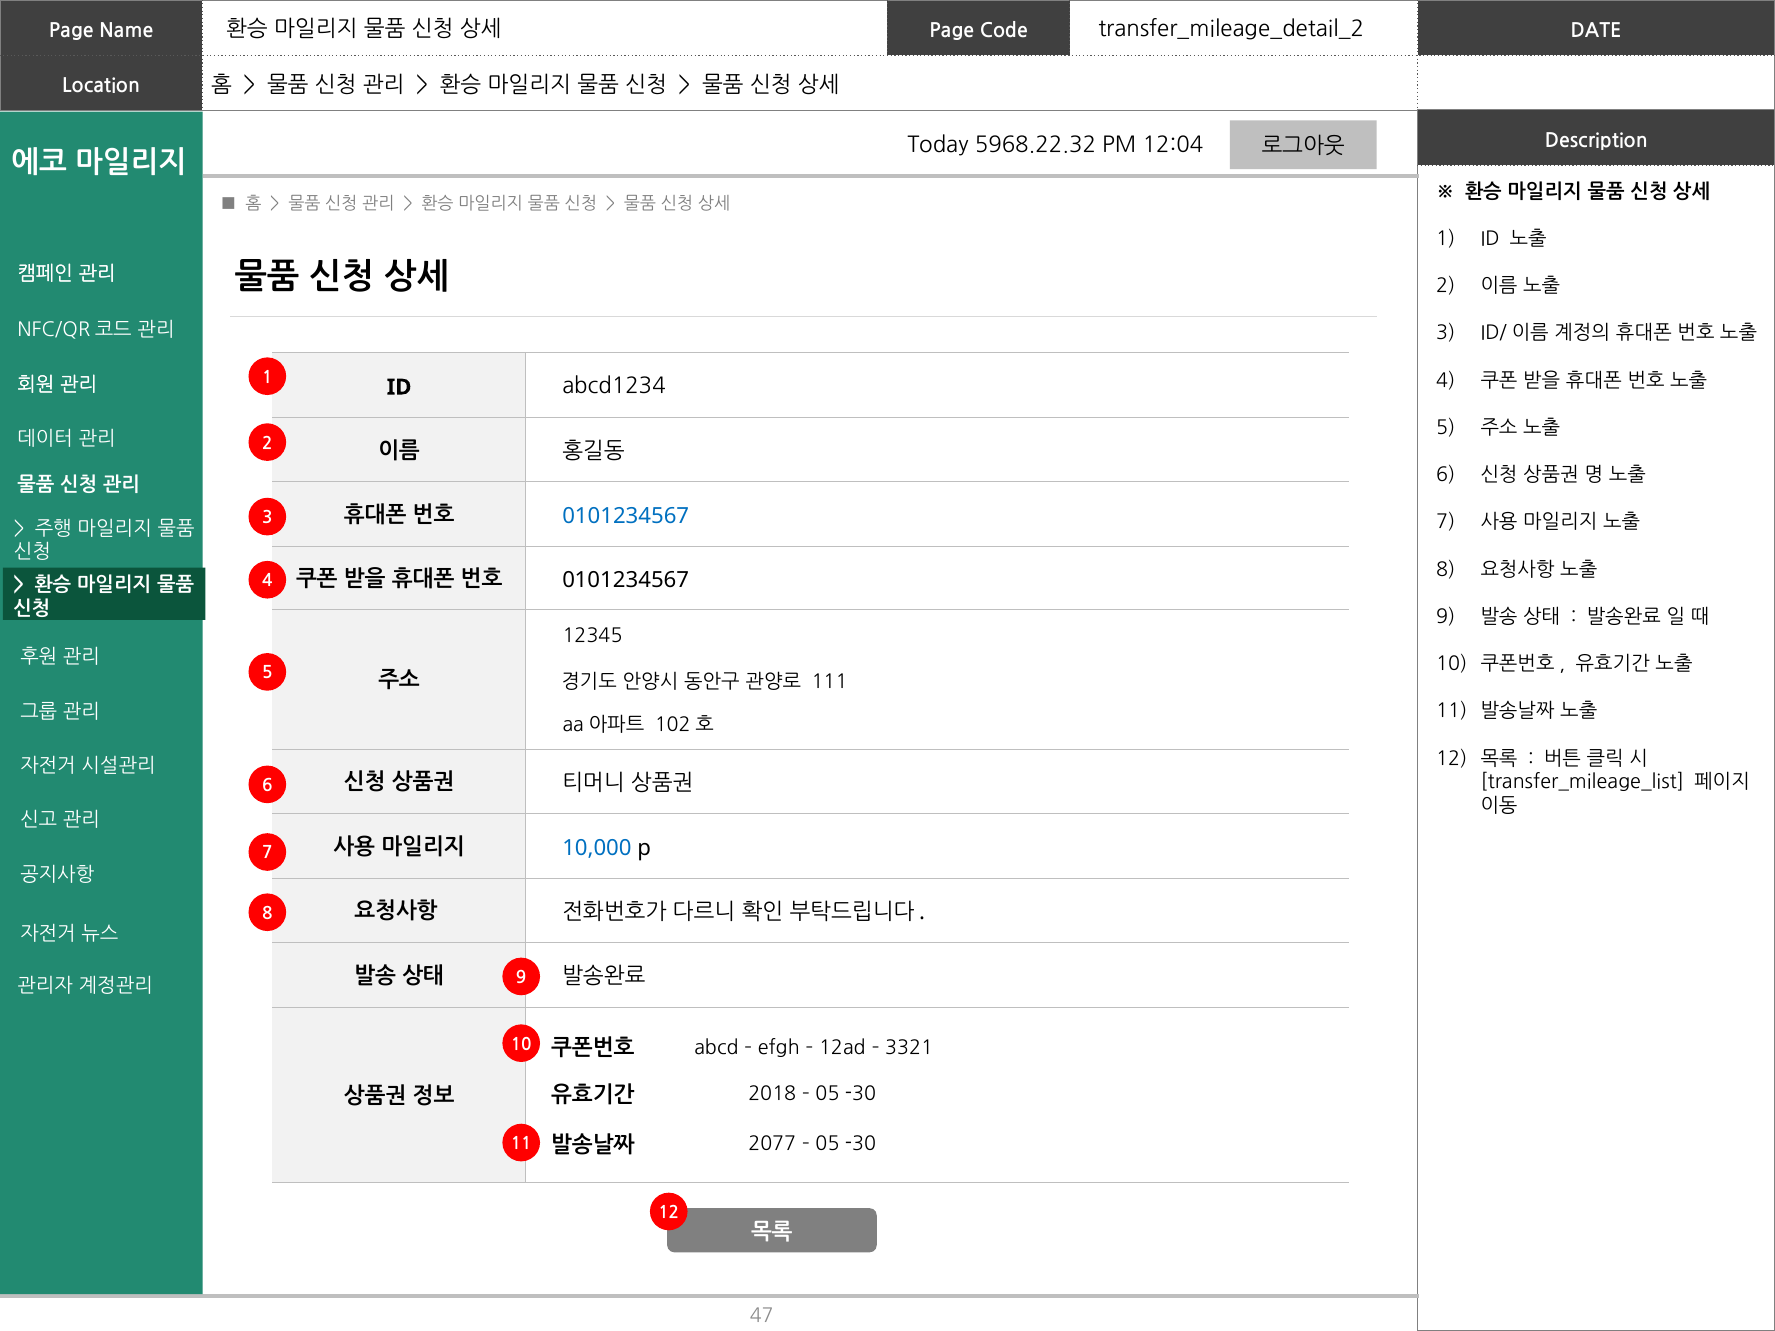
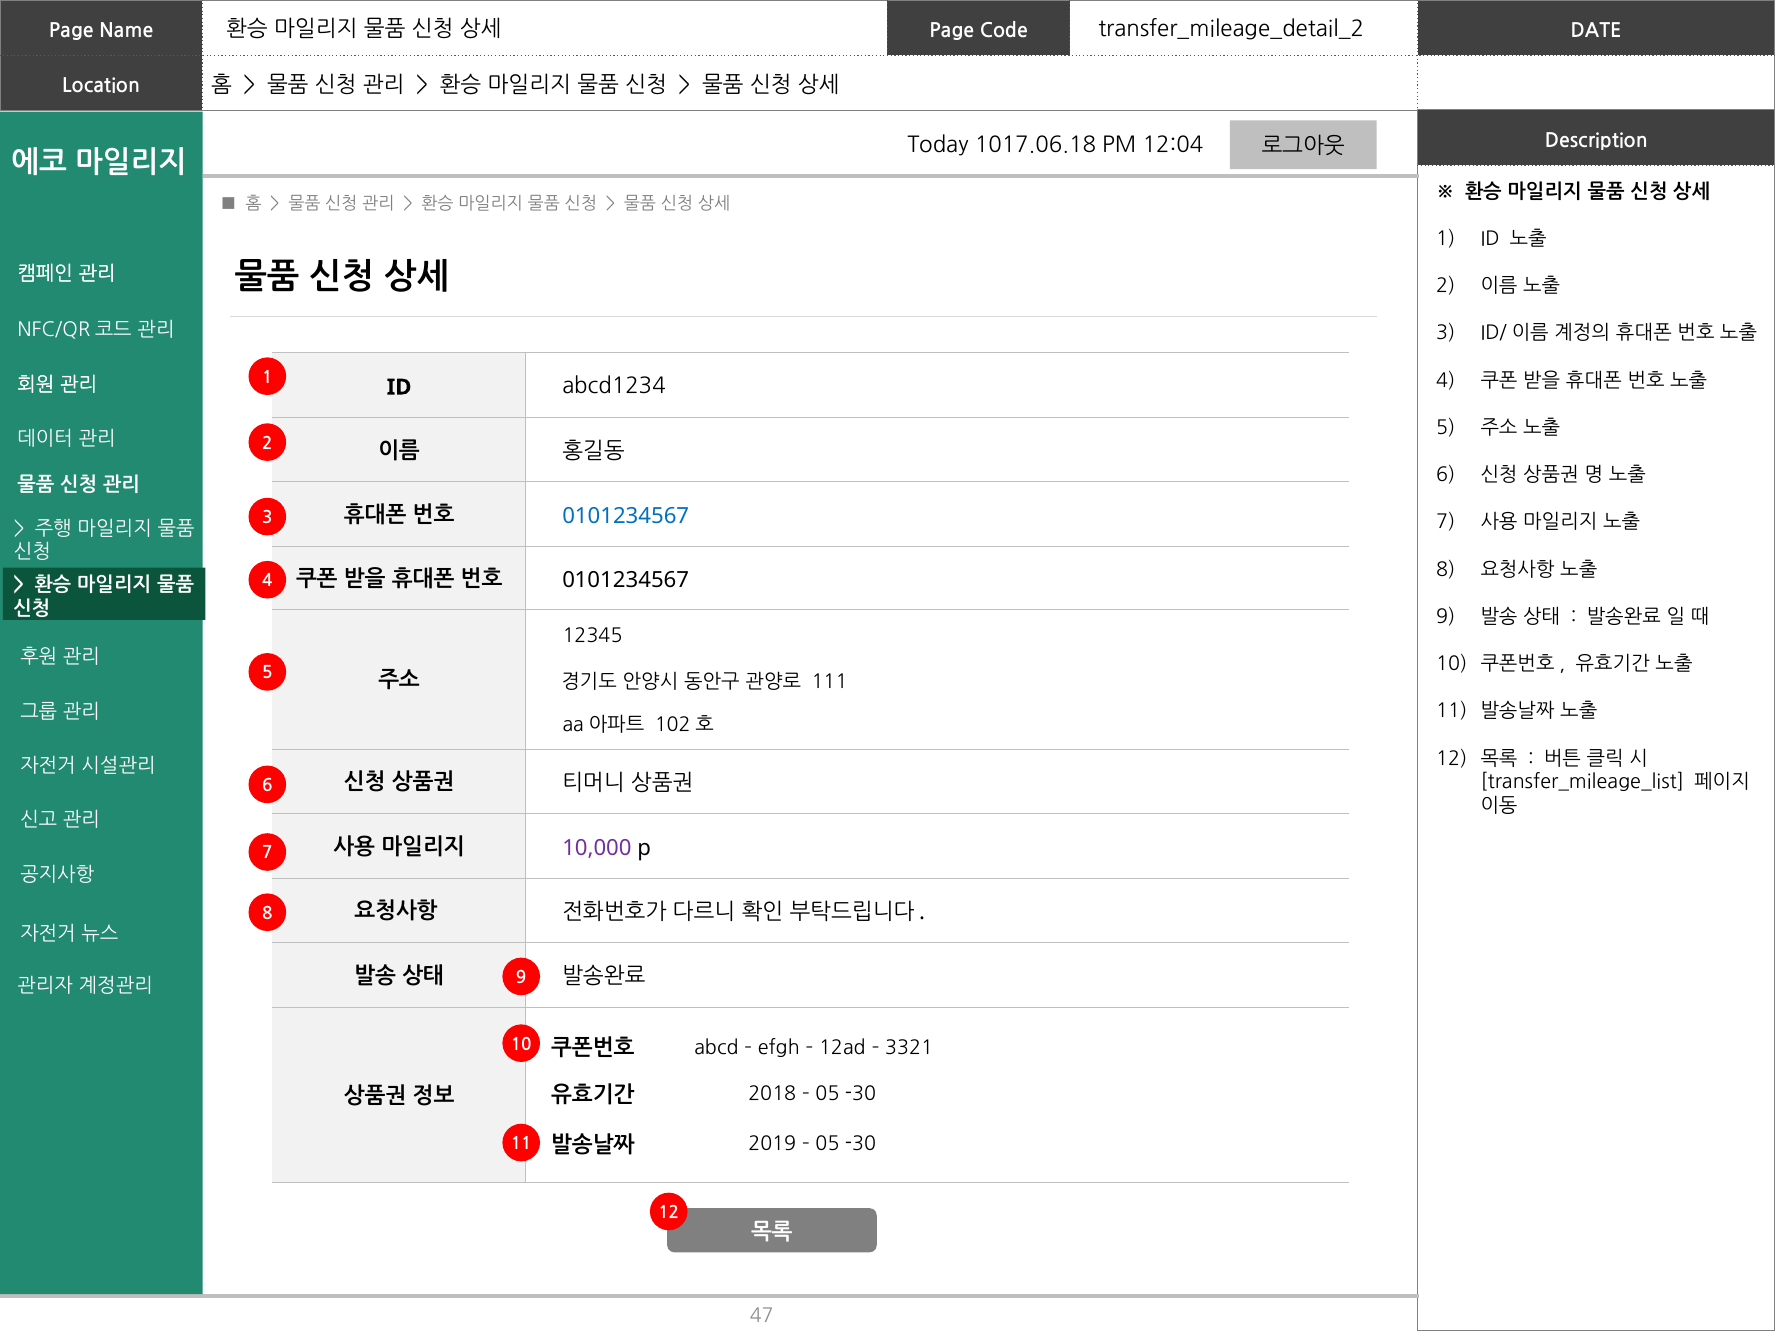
5968.22.32: 5968.22.32 -> 1017.06.18
10,000 colour: blue -> purple
2077: 2077 -> 2019
